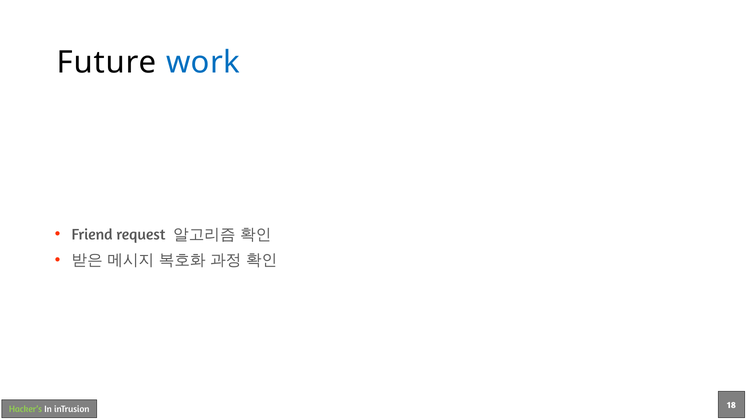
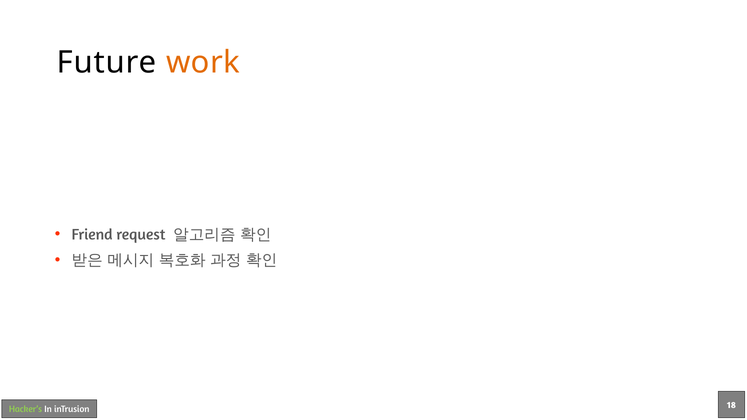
work colour: blue -> orange
